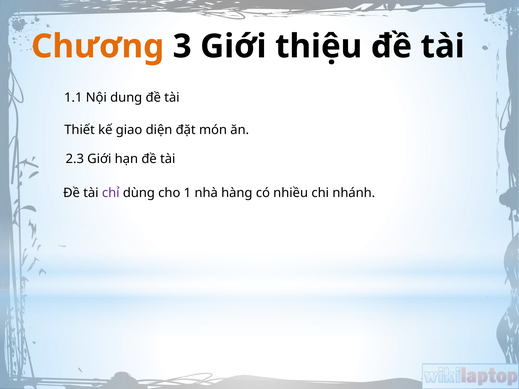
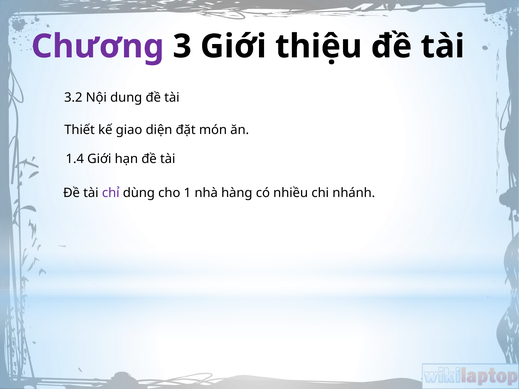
Chương colour: orange -> purple
1.1: 1.1 -> 3.2
2.3: 2.3 -> 1.4
